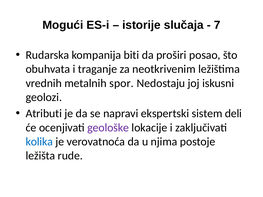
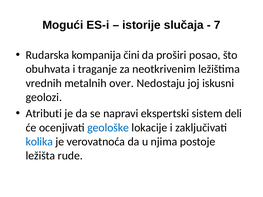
biti: biti -> čini
spor: spor -> over
geološke colour: purple -> blue
